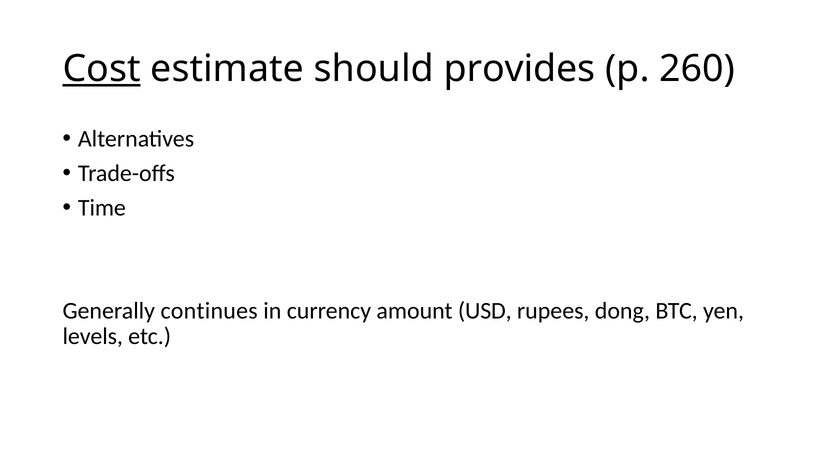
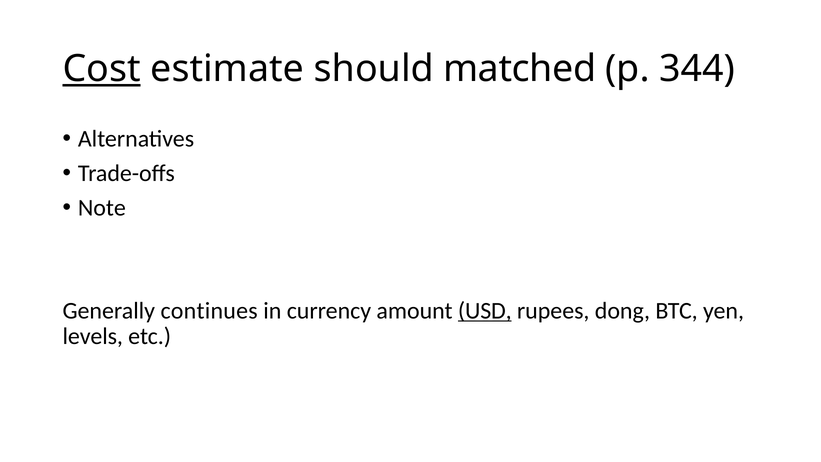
provides: provides -> matched
260: 260 -> 344
Time: Time -> Note
USD underline: none -> present
